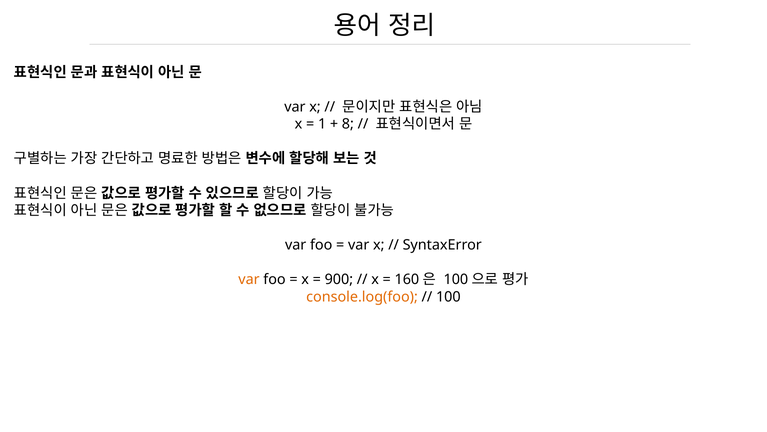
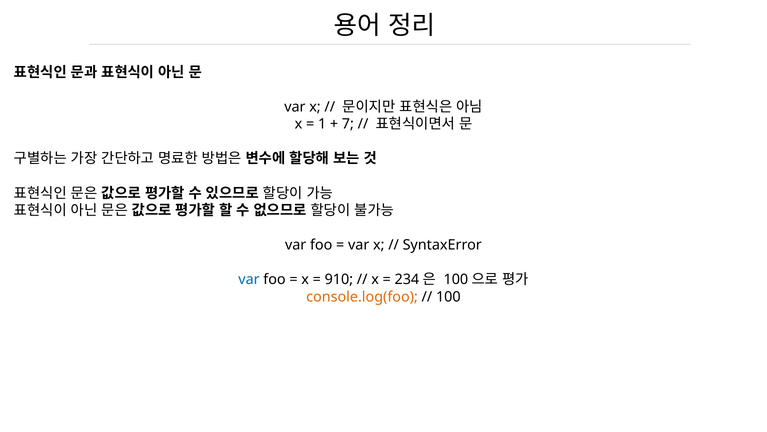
8: 8 -> 7
var at (249, 279) colour: orange -> blue
900: 900 -> 910
160: 160 -> 234
